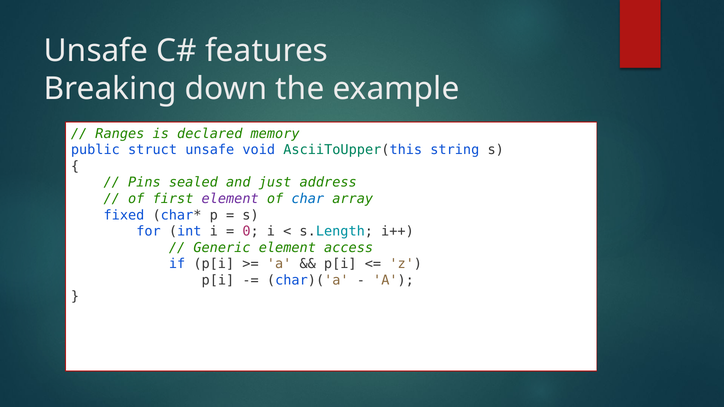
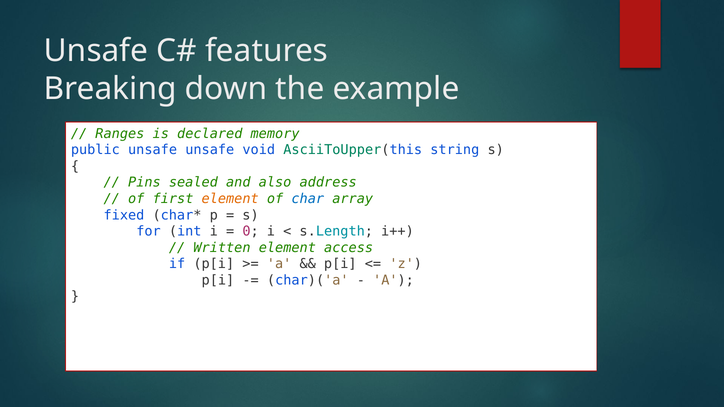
public struct: struct -> unsafe
just: just -> also
element at (230, 199) colour: purple -> orange
Generic: Generic -> Written
